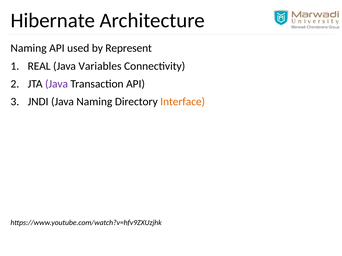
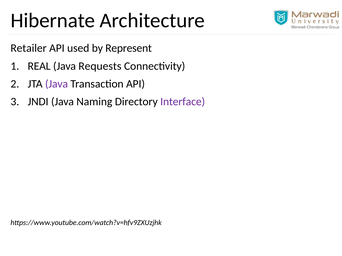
Naming at (29, 48): Naming -> Retailer
Variables: Variables -> Requests
Interface colour: orange -> purple
